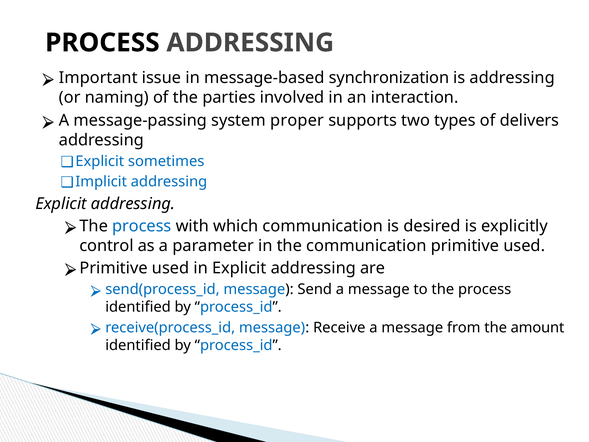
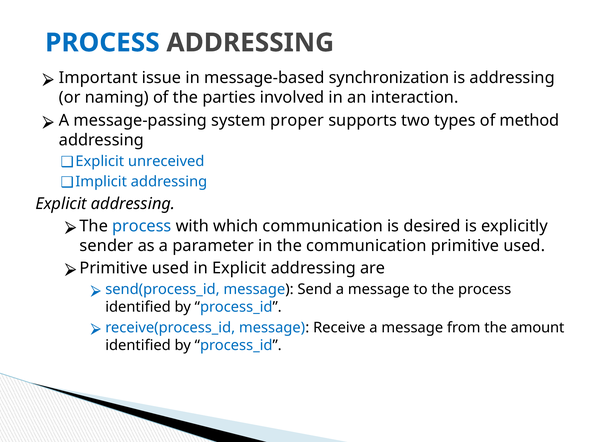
PROCESS at (102, 43) colour: black -> blue
delivers: delivers -> method
sometimes: sometimes -> unreceived
control: control -> sender
